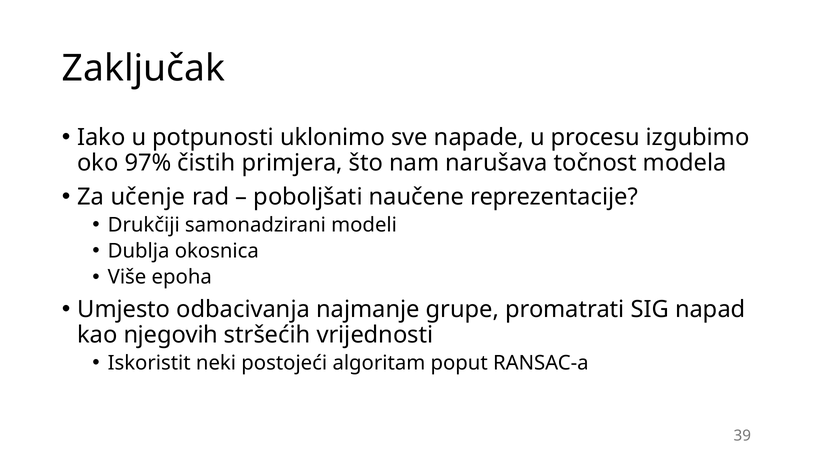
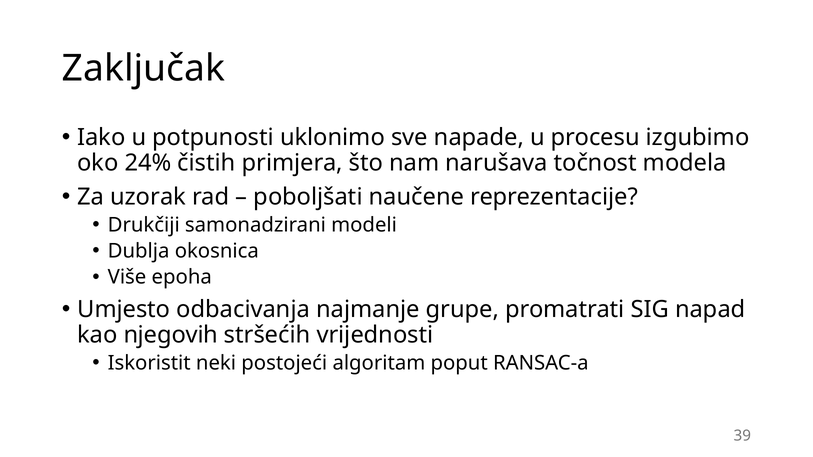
97%: 97% -> 24%
učenje: učenje -> uzorak
